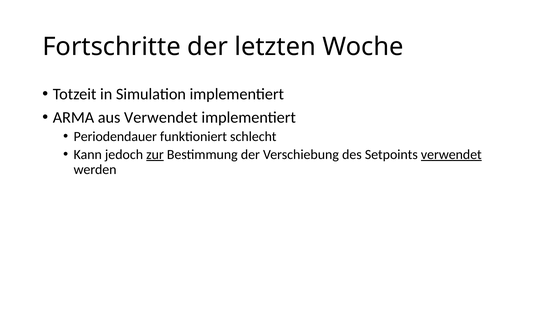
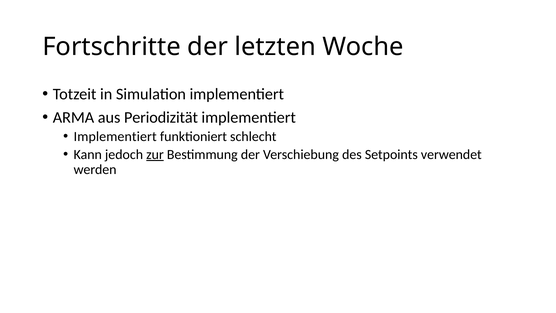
aus Verwendet: Verwendet -> Periodizität
Periodendauer at (115, 136): Periodendauer -> Implementiert
verwendet at (451, 154) underline: present -> none
